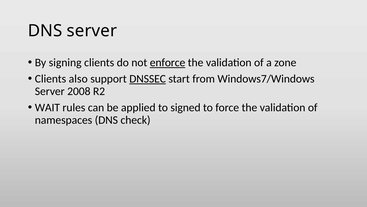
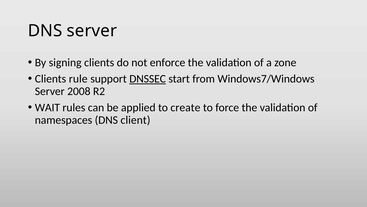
enforce underline: present -> none
also: also -> rule
signed: signed -> create
check: check -> client
